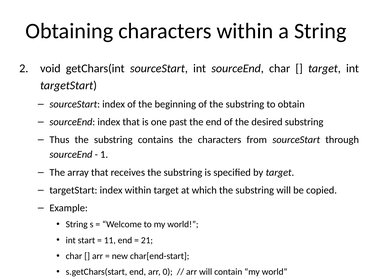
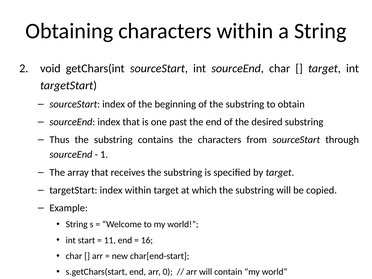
21: 21 -> 16
